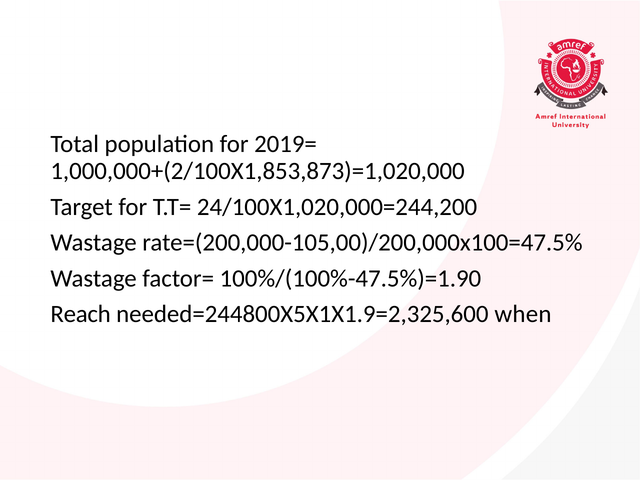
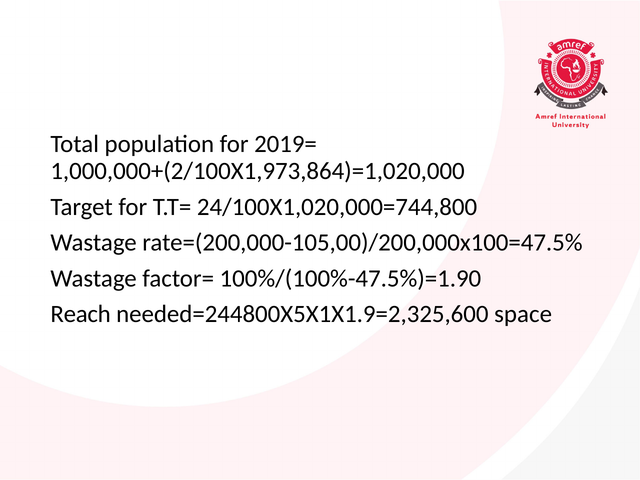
1,000,000+(2/100X1,853,873)=1,020,000: 1,000,000+(2/100X1,853,873)=1,020,000 -> 1,000,000+(2/100X1,973,864)=1,020,000
24/100X1,020,000=244,200: 24/100X1,020,000=244,200 -> 24/100X1,020,000=744,800
when: when -> space
